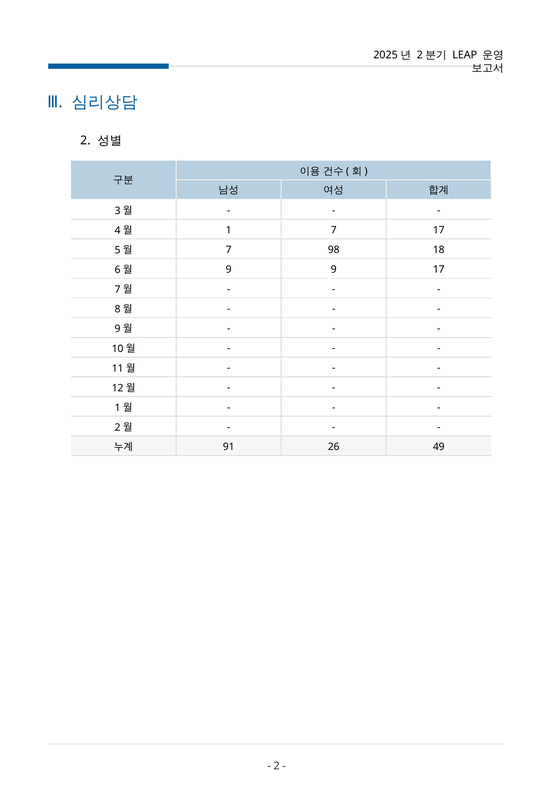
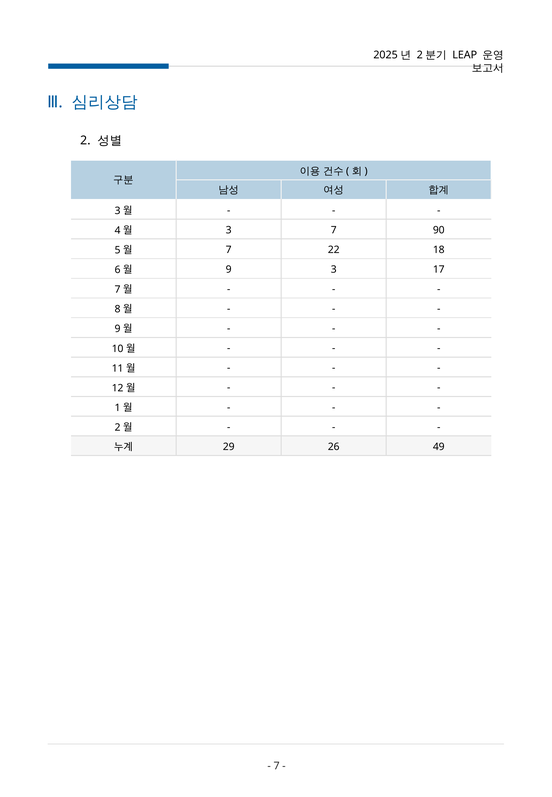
1 at (229, 230): 1 -> 3
7 17: 17 -> 90
98: 98 -> 22
9 9: 9 -> 3
91: 91 -> 29
2 at (277, 766): 2 -> 7
